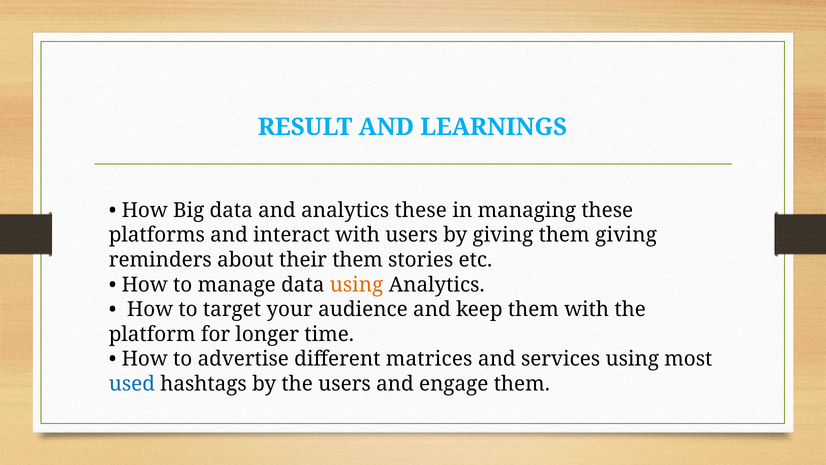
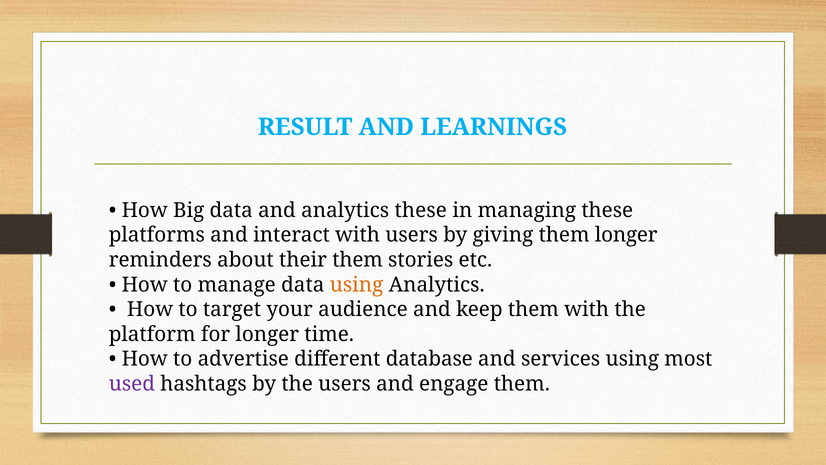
them giving: giving -> longer
matrices: matrices -> database
used colour: blue -> purple
